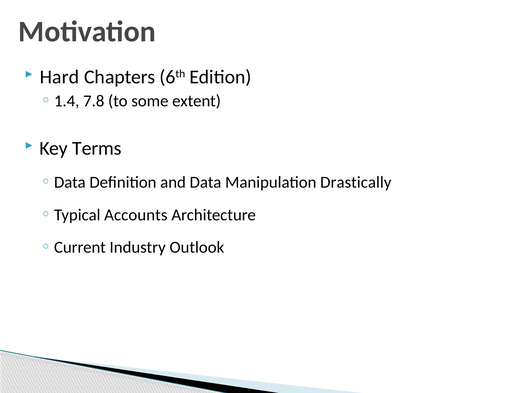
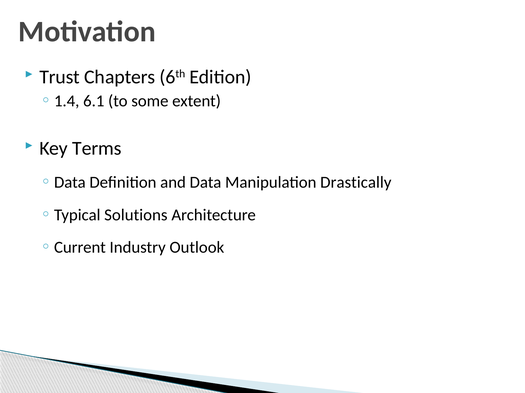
Hard: Hard -> Trust
7.8: 7.8 -> 6.1
Accounts: Accounts -> Solutions
